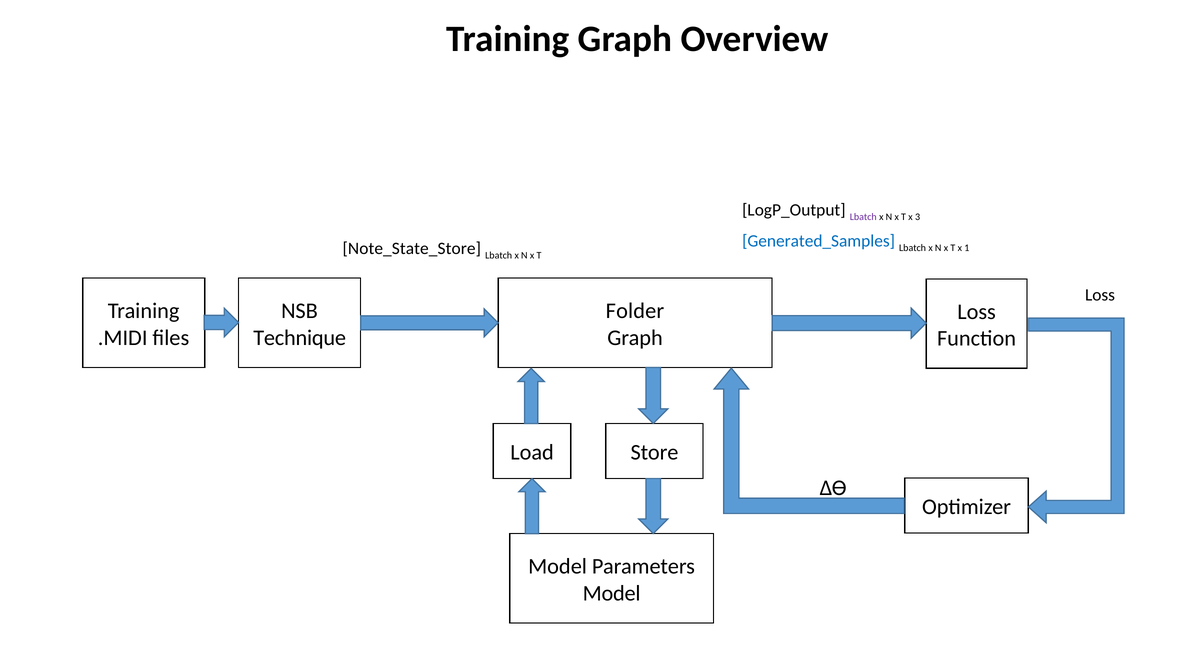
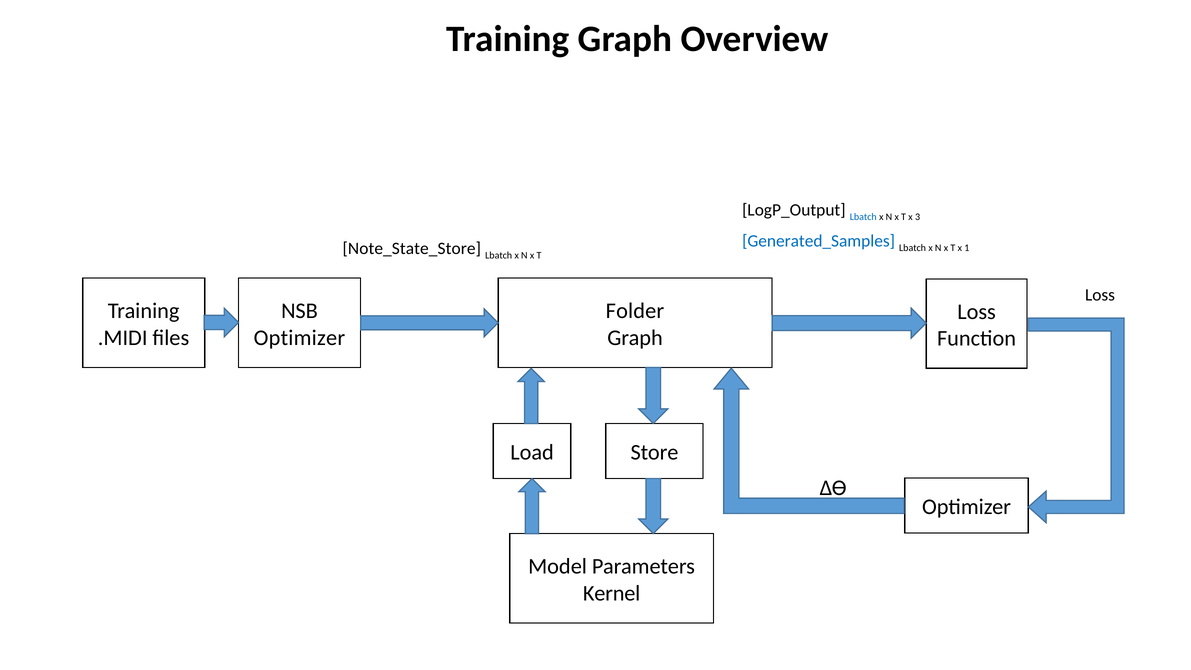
Lbatch at (863, 217) colour: purple -> blue
Technique at (300, 338): Technique -> Optimizer
Model at (612, 593): Model -> Kernel
